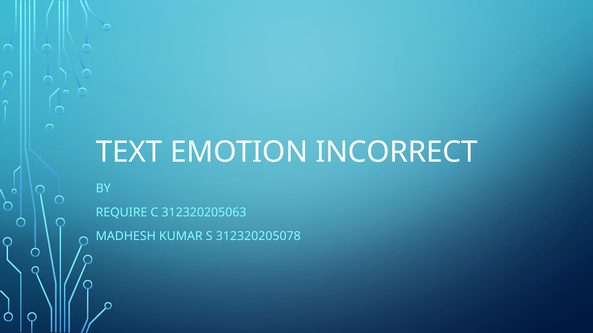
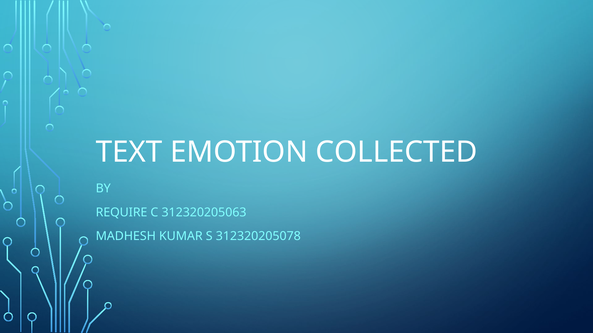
INCORRECT: INCORRECT -> COLLECTED
